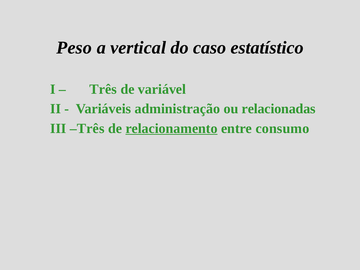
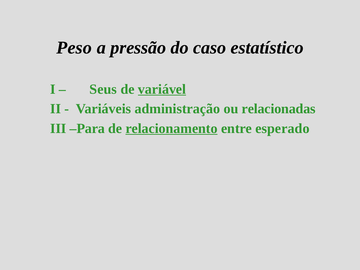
vertical: vertical -> pressão
Três at (103, 89): Três -> Seus
variável underline: none -> present
III Três: Três -> Para
consumo: consumo -> esperado
